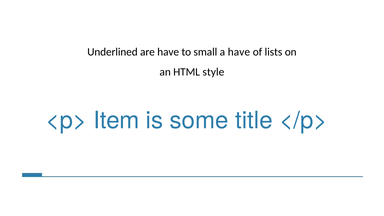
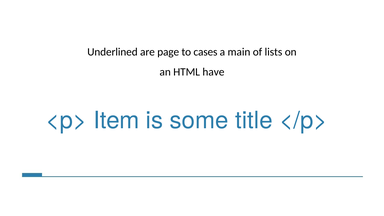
are have: have -> page
small: small -> cases
a have: have -> main
style: style -> have
